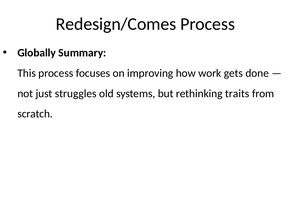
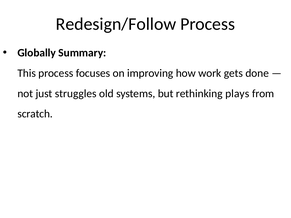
Redesign/Comes: Redesign/Comes -> Redesign/Follow
traits: traits -> plays
